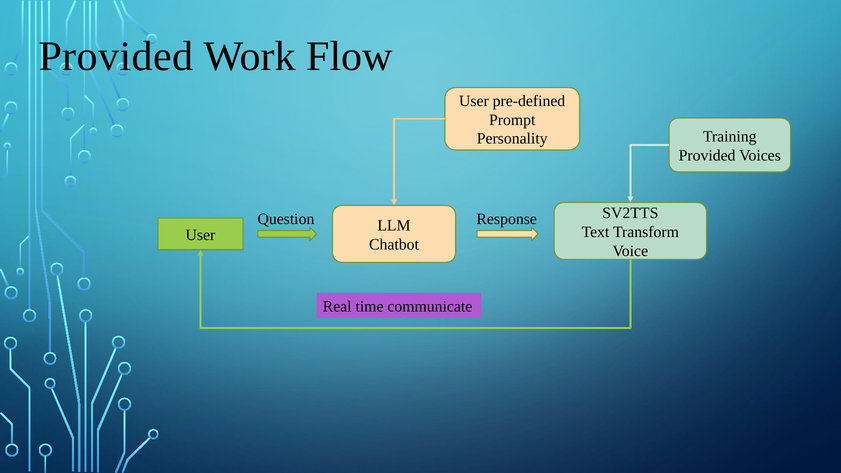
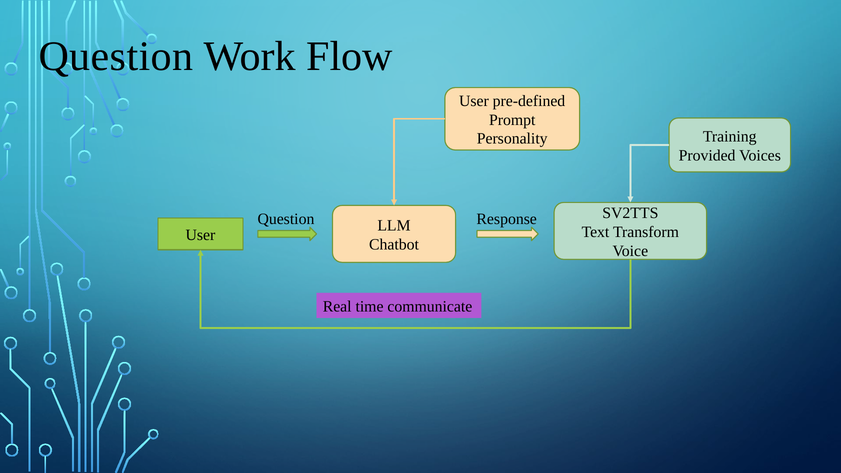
Provided at (116, 56): Provided -> Question
